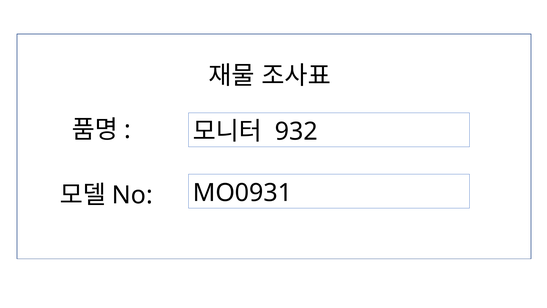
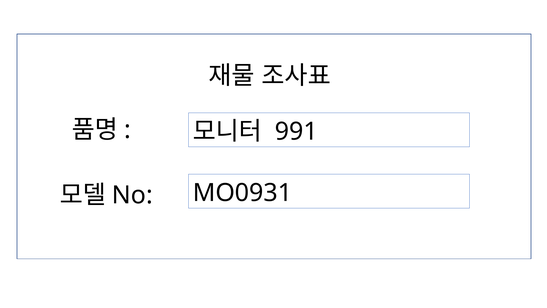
932: 932 -> 991
